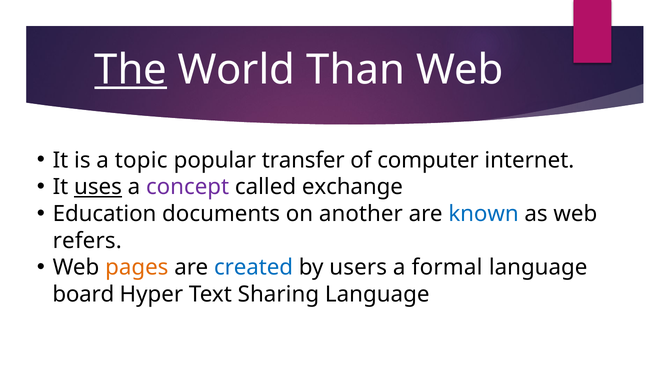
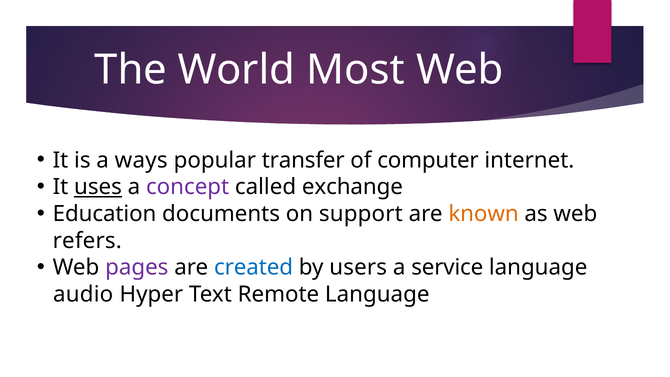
The underline: present -> none
Than: Than -> Most
topic: topic -> ways
another: another -> support
known colour: blue -> orange
pages colour: orange -> purple
formal: formal -> service
board: board -> audio
Sharing: Sharing -> Remote
